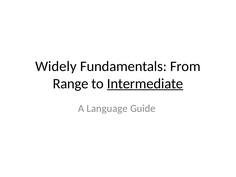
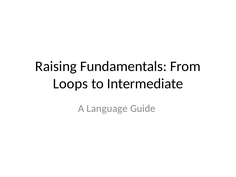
Widely: Widely -> Raising
Range: Range -> Loops
Intermediate underline: present -> none
